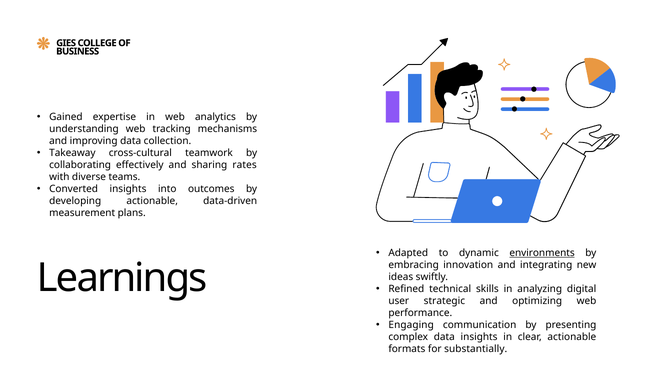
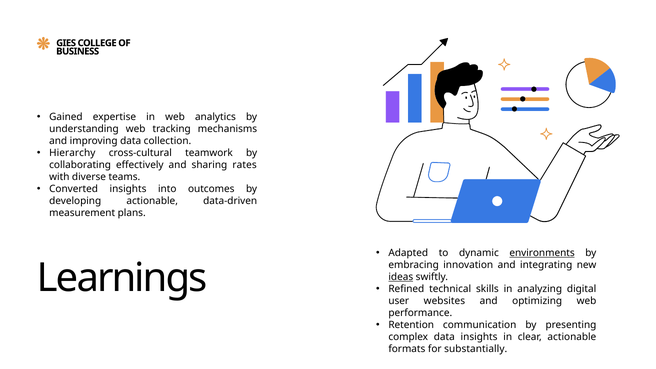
Takeaway: Takeaway -> Hierarchy
ideas underline: none -> present
strategic: strategic -> websites
Engaging: Engaging -> Retention
